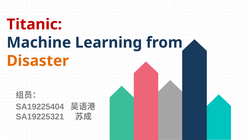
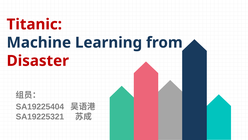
Disaster colour: orange -> red
